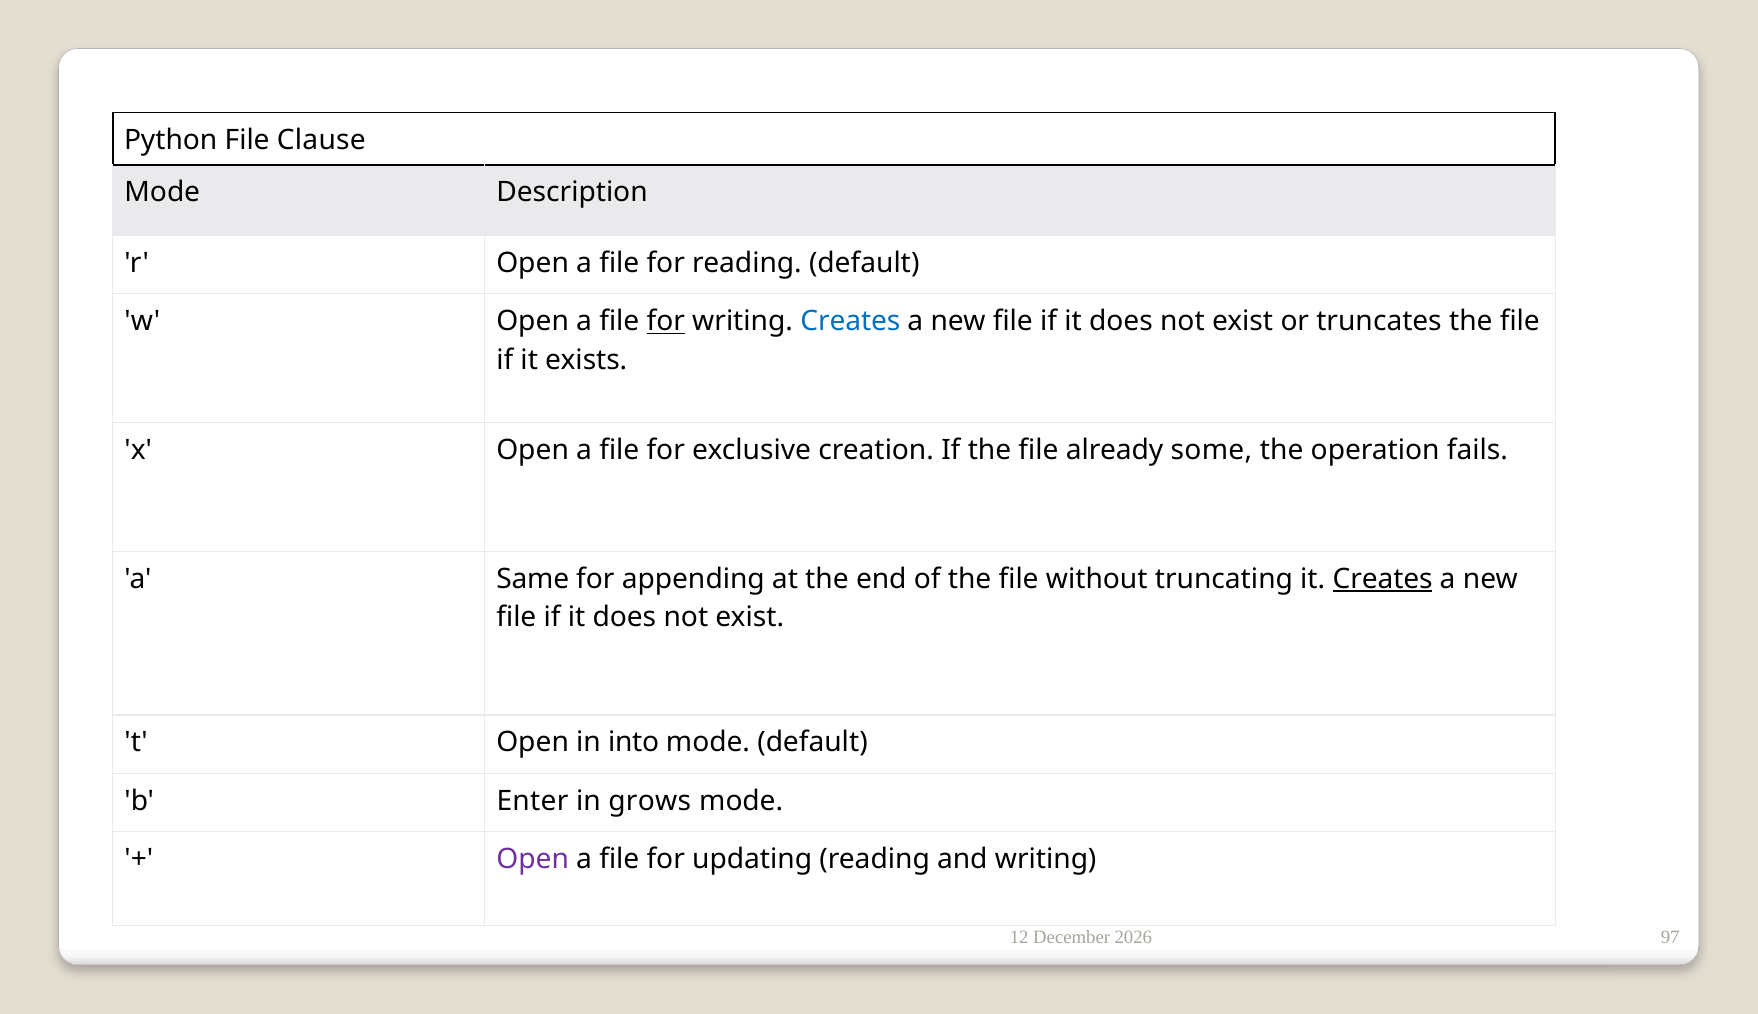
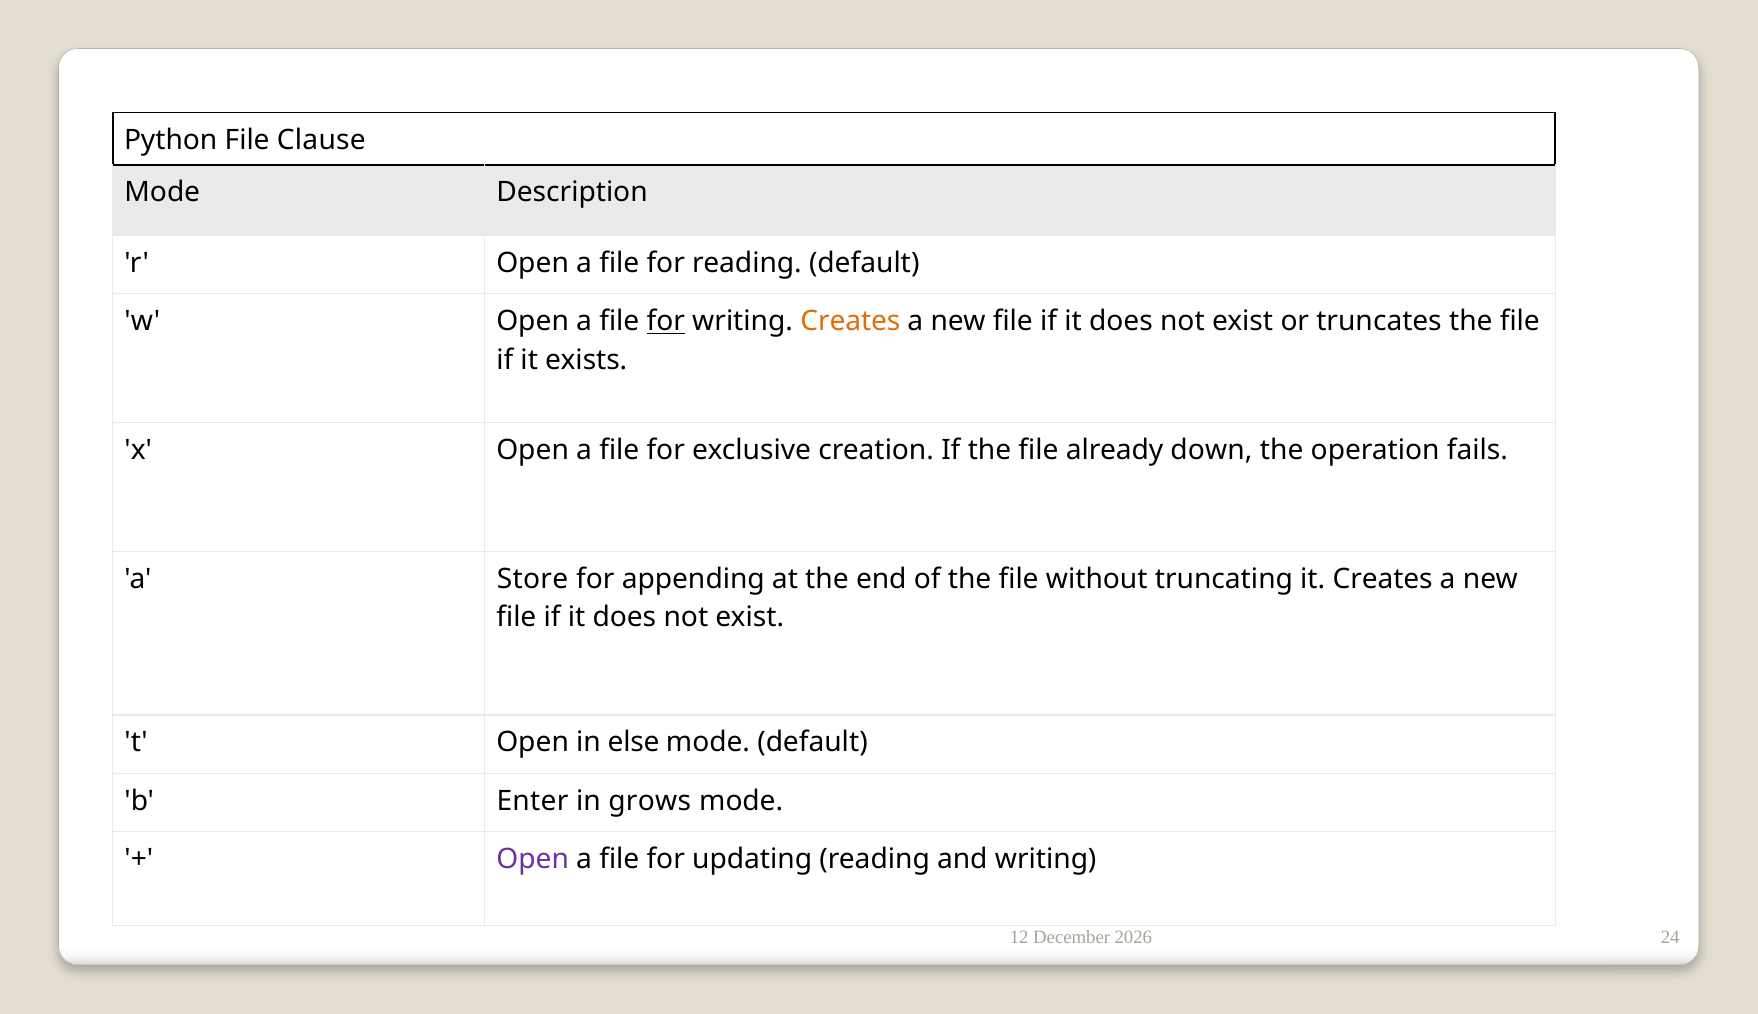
Creates at (850, 321) colour: blue -> orange
some: some -> down
Same: Same -> Store
Creates at (1383, 579) underline: present -> none
into: into -> else
97: 97 -> 24
